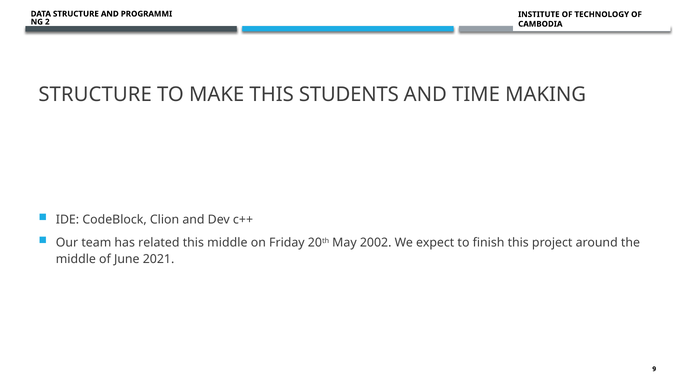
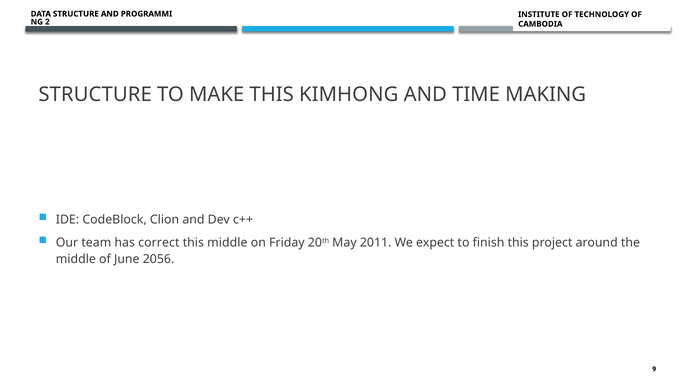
STUDENTS: STUDENTS -> KIMHONG
related: related -> correct
2002: 2002 -> 2011
2021: 2021 -> 2056
